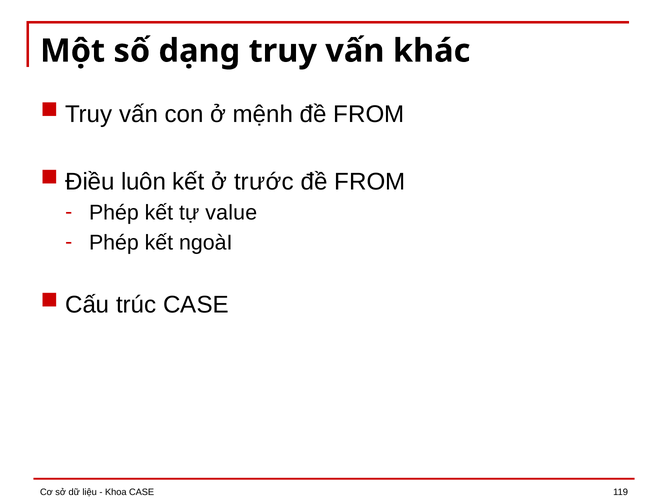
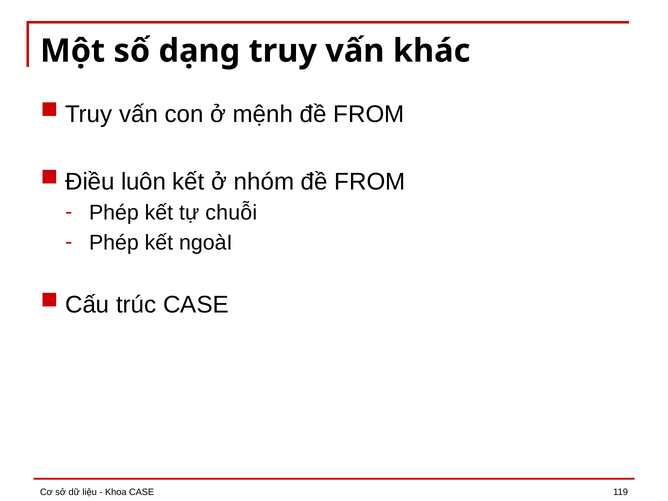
trước: trước -> nhóm
value: value -> chuỗi
